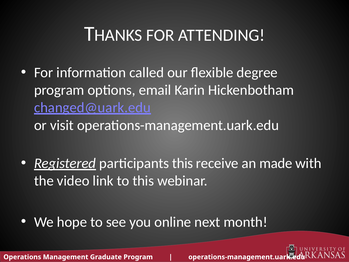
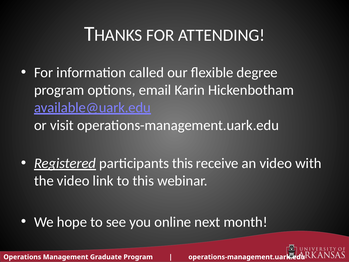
changed@uark.edu: changed@uark.edu -> available@uark.edu
an made: made -> video
